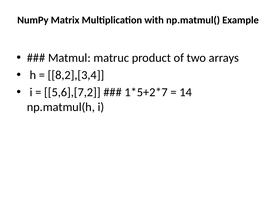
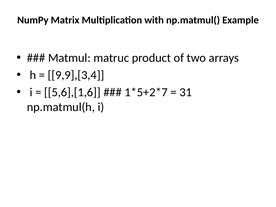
8,2],[3,4: 8,2],[3,4 -> 9,9],[3,4
5,6],[7,2: 5,6],[7,2 -> 5,6],[1,6
14: 14 -> 31
